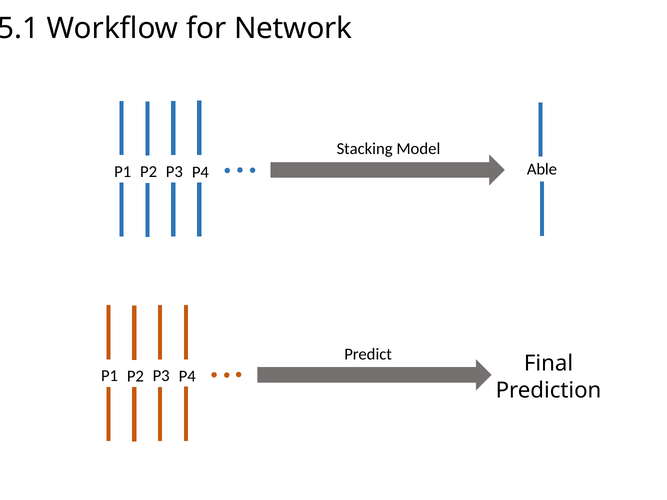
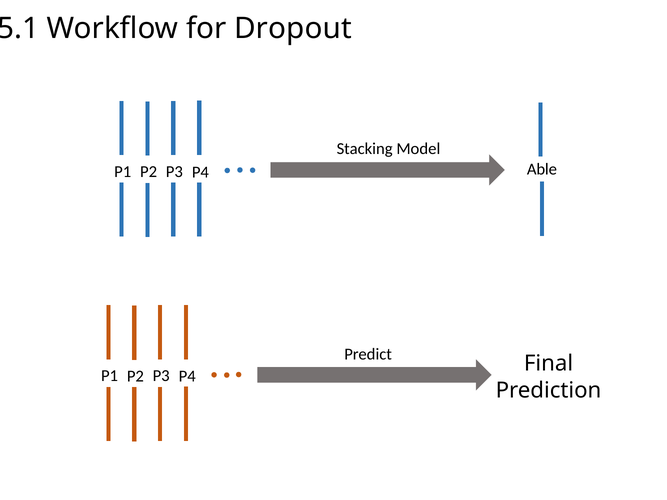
Network: Network -> Dropout
